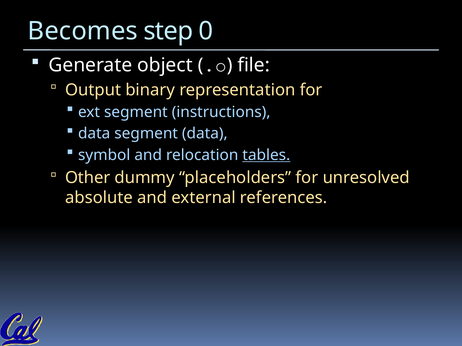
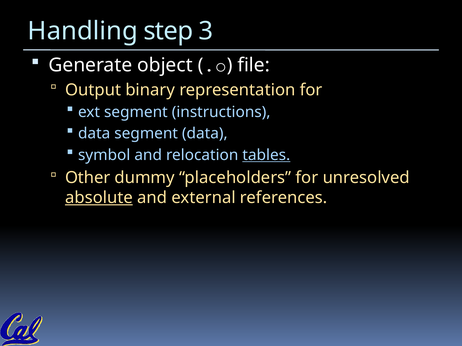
Becomes: Becomes -> Handling
0: 0 -> 3
absolute underline: none -> present
